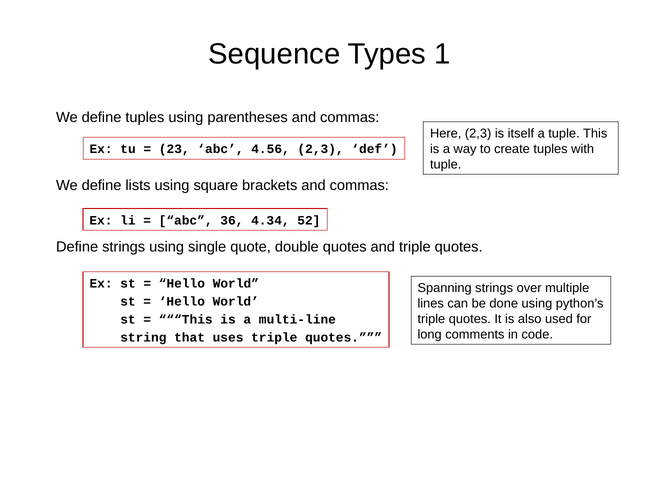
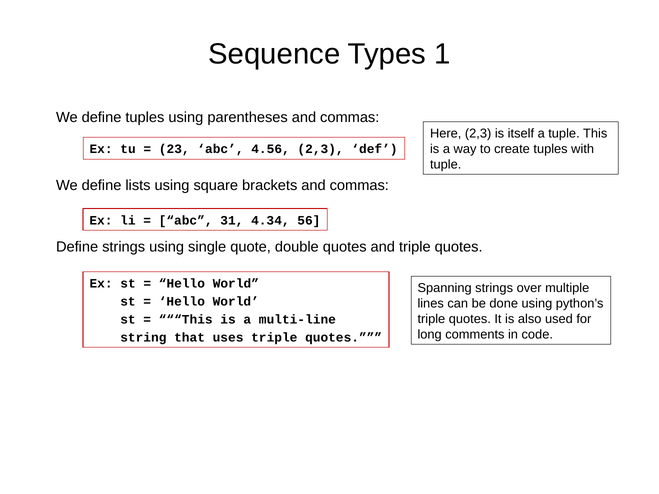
36: 36 -> 31
52: 52 -> 56
